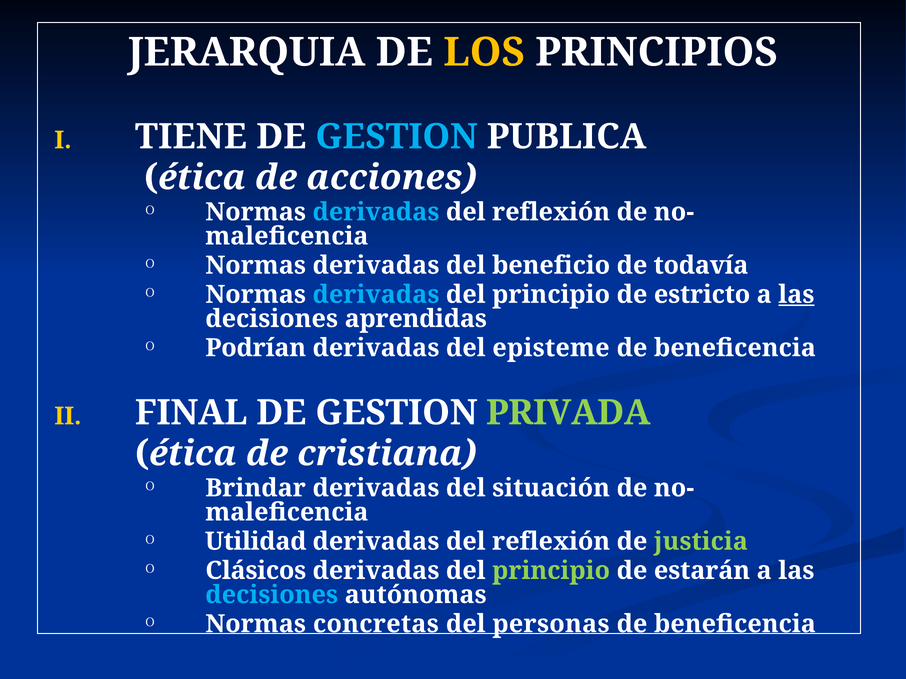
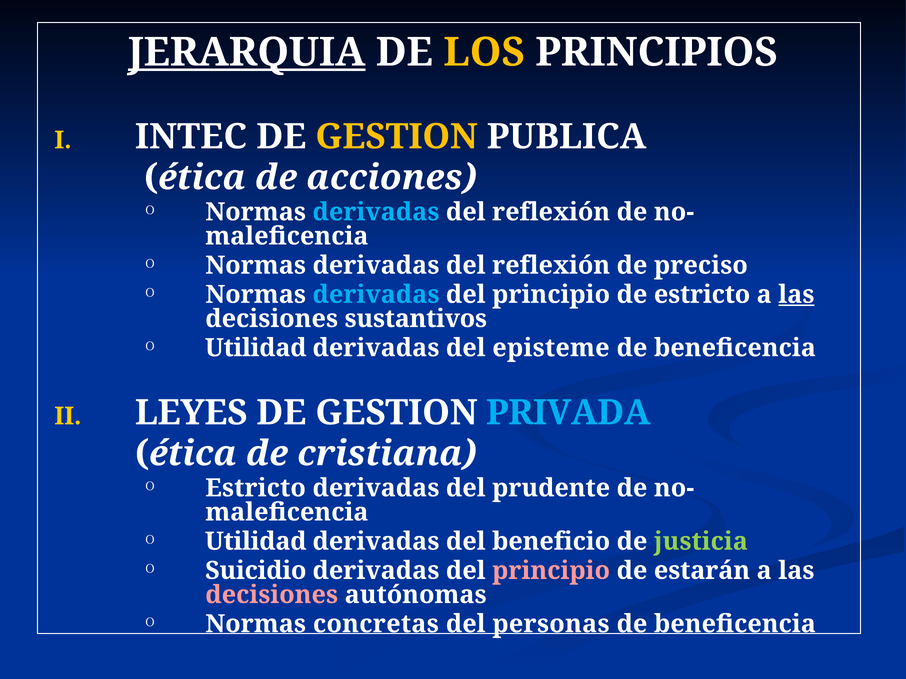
JERARQUIA underline: none -> present
TIENE: TIENE -> INTEC
GESTION at (397, 137) colour: light blue -> yellow
beneficio at (551, 266): beneficio -> reflexión
todavía: todavía -> preciso
aprendidas: aprendidas -> sustantivos
Podrían at (256, 348): Podrían -> Utilidad
FINAL: FINAL -> LEYES
PRIVADA colour: light green -> light blue
Brindar at (256, 488): Brindar -> Estricto
situación: situación -> prudente
reflexión at (551, 542): reflexión -> beneficio
Clásicos: Clásicos -> Suicidio
principio at (551, 571) colour: light green -> pink
decisiones at (272, 595) colour: light blue -> pink
